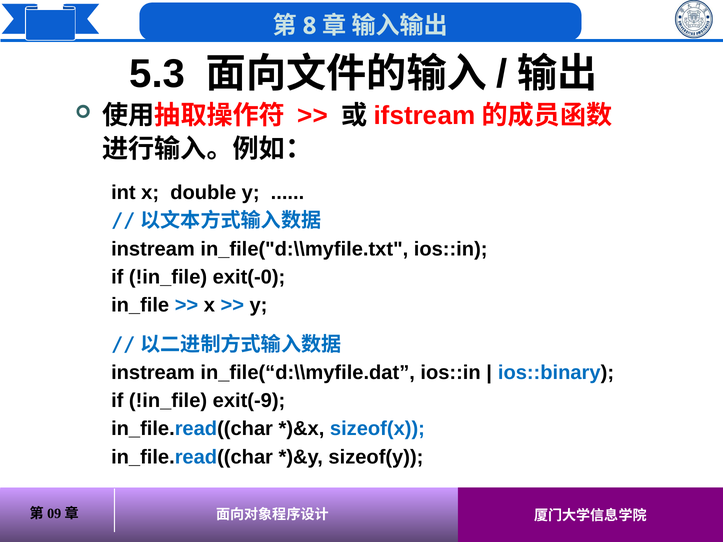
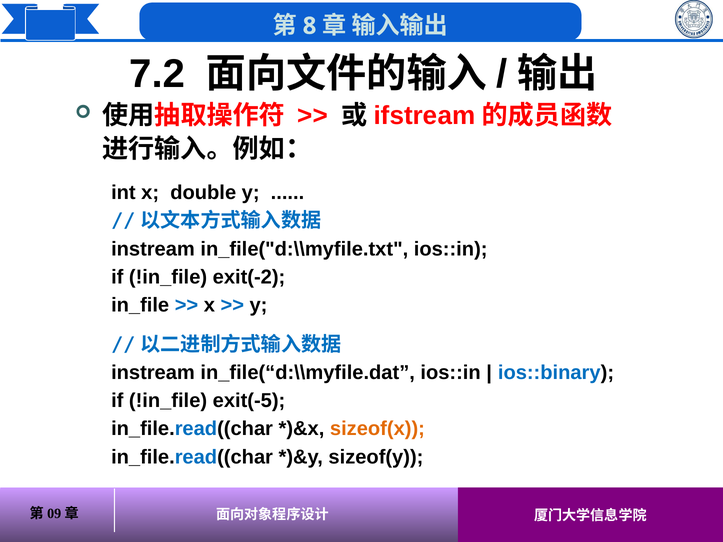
5.3: 5.3 -> 7.2
exit(-0: exit(-0 -> exit(-2
exit(-9: exit(-9 -> exit(-5
sizeof(x colour: blue -> orange
